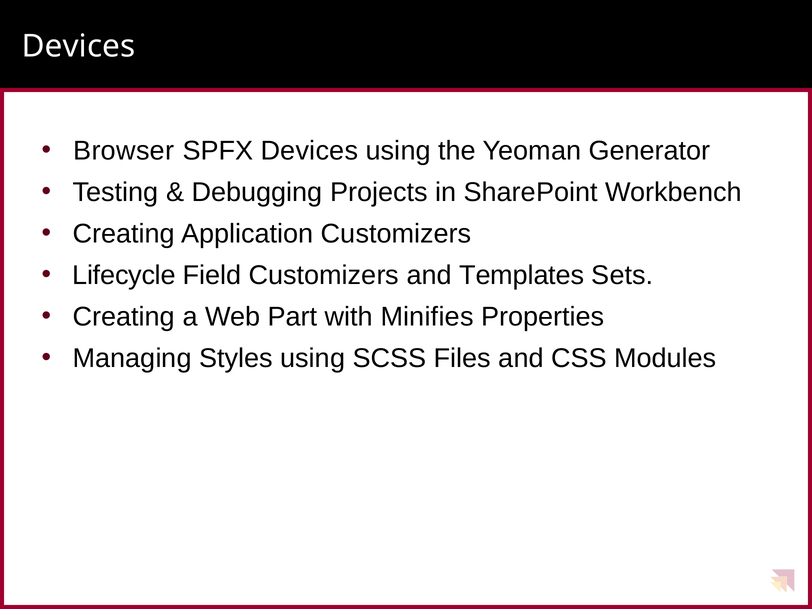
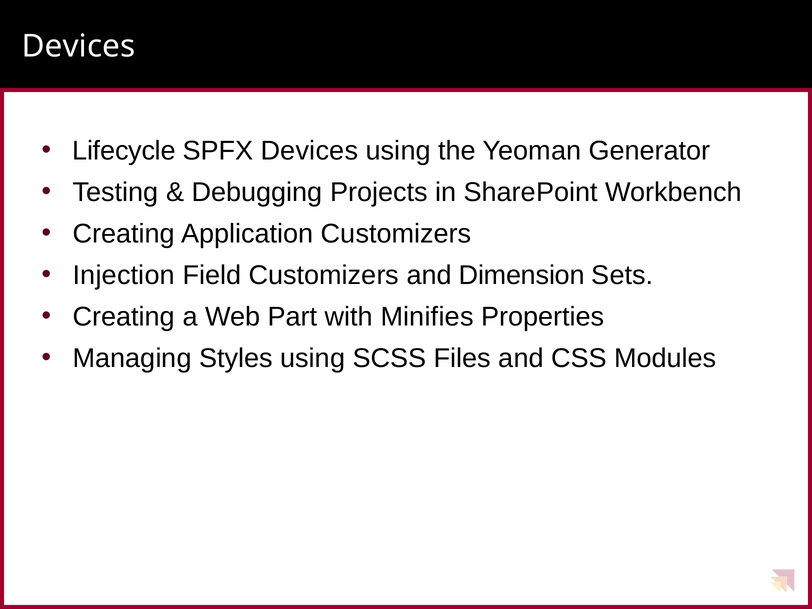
Browser: Browser -> Lifecycle
Lifecycle: Lifecycle -> Injection
Templates: Templates -> Dimension
